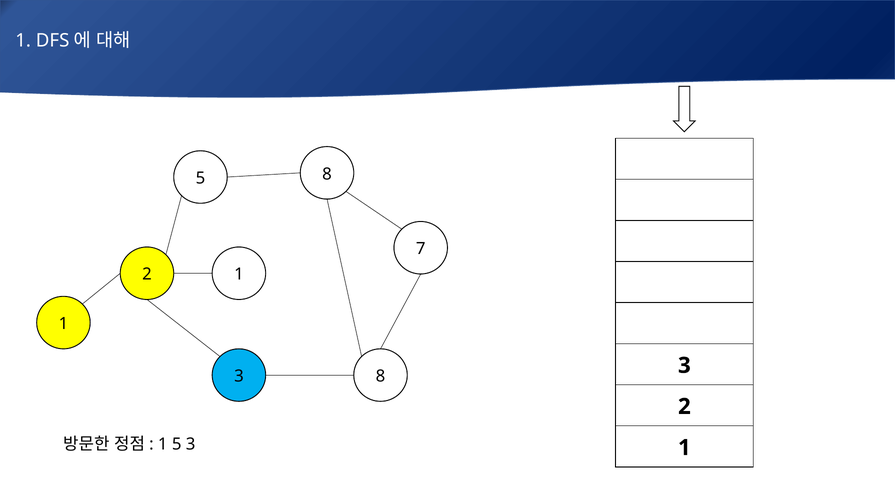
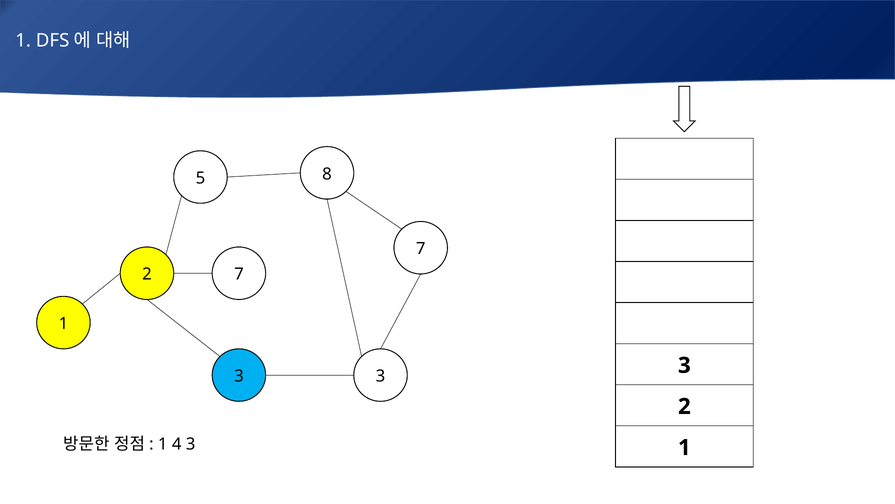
1 at (239, 274): 1 -> 7
3 8: 8 -> 3
5 at (177, 443): 5 -> 4
